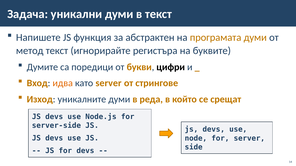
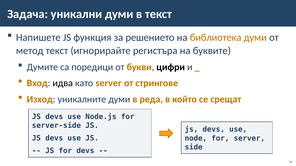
абстрактен: абстрактен -> решението
програмата: програмата -> библиотека
идва colour: orange -> black
